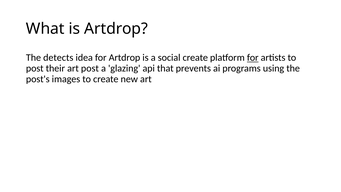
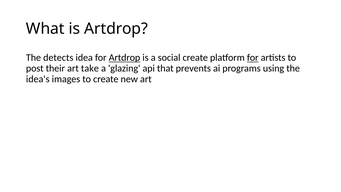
Artdrop at (125, 58) underline: none -> present
art post: post -> take
post's: post's -> idea's
